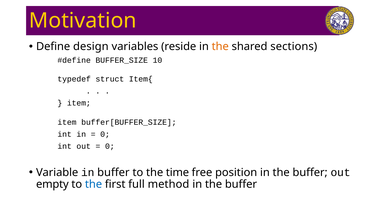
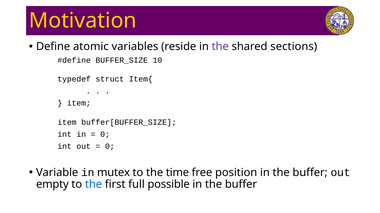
design: design -> atomic
the at (220, 47) colour: orange -> purple
in buffer: buffer -> mutex
method: method -> possible
